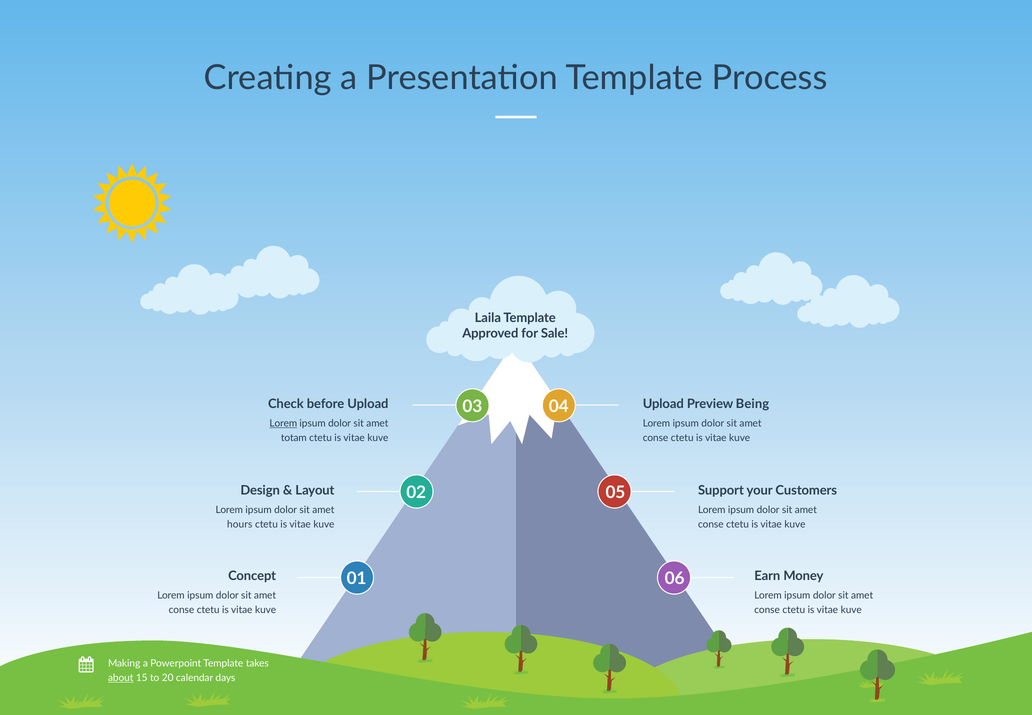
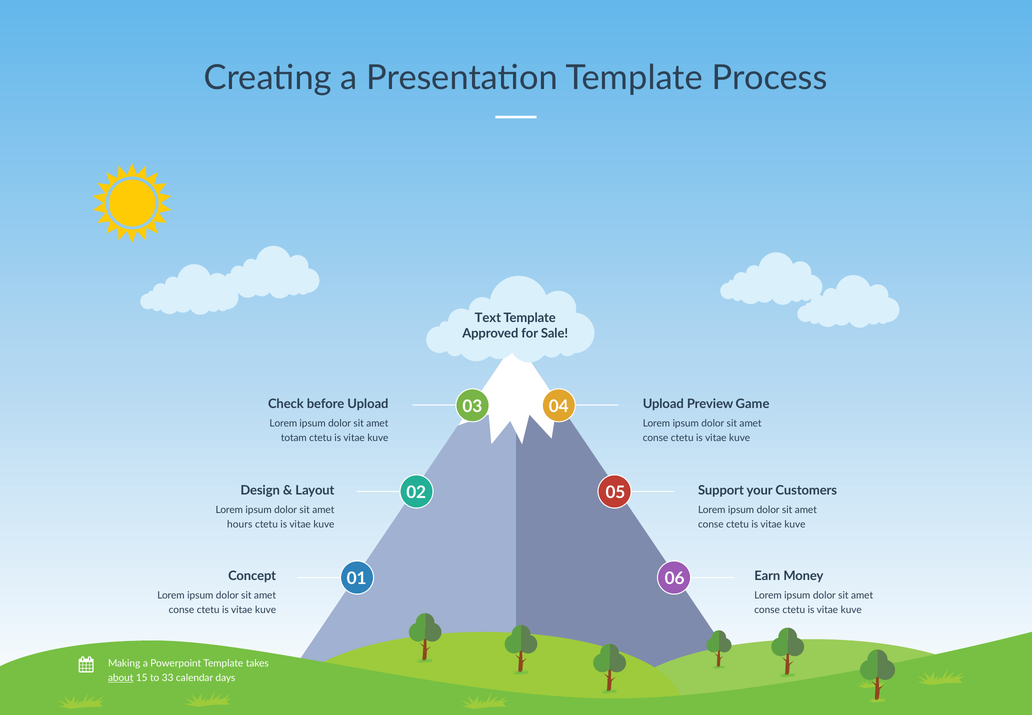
Laila: Laila -> Text
Being: Being -> Game
Lorem at (283, 423) underline: present -> none
20: 20 -> 33
